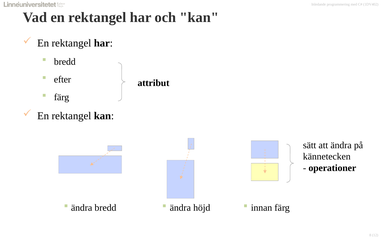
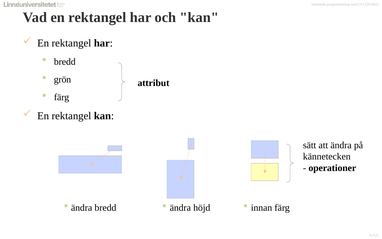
efter: efter -> grön
